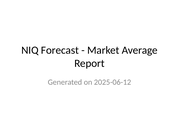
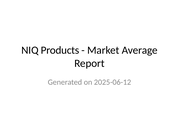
Forecast: Forecast -> Products
